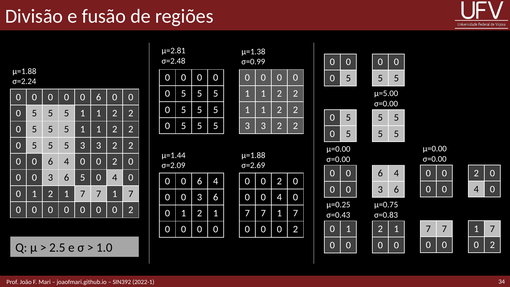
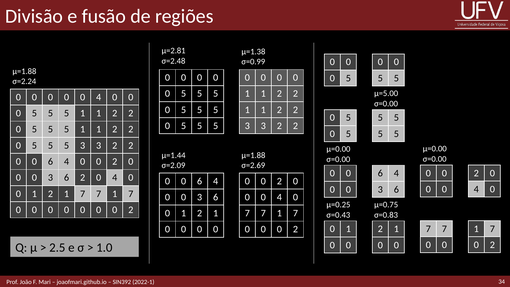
6 at (99, 97): 6 -> 4
6 5: 5 -> 2
